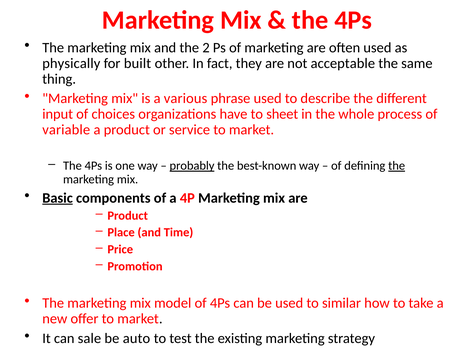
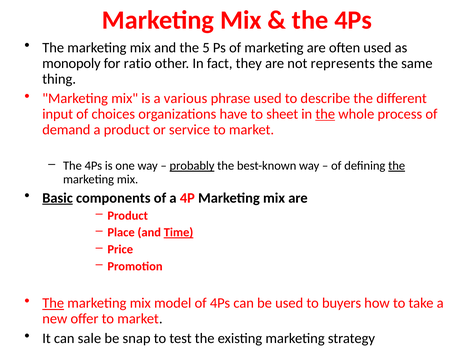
2: 2 -> 5
physically: physically -> monopoly
built: built -> ratio
acceptable: acceptable -> represents
the at (325, 114) underline: none -> present
variable: variable -> demand
Time underline: none -> present
The at (53, 303) underline: none -> present
similar: similar -> buyers
auto: auto -> snap
